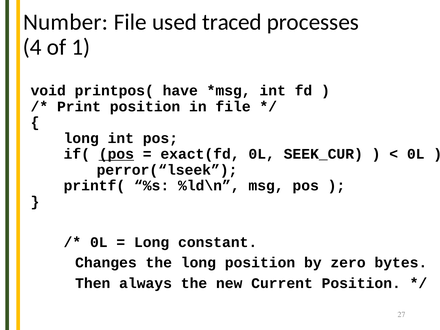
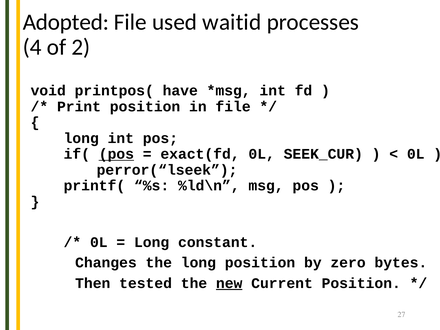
Number: Number -> Adopted
traced: traced -> waitid
1: 1 -> 2
always: always -> tested
new underline: none -> present
